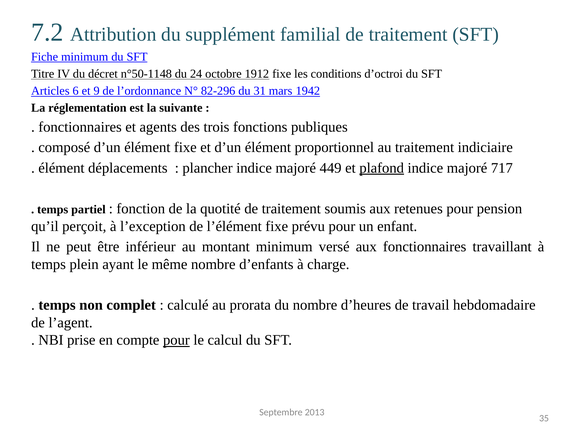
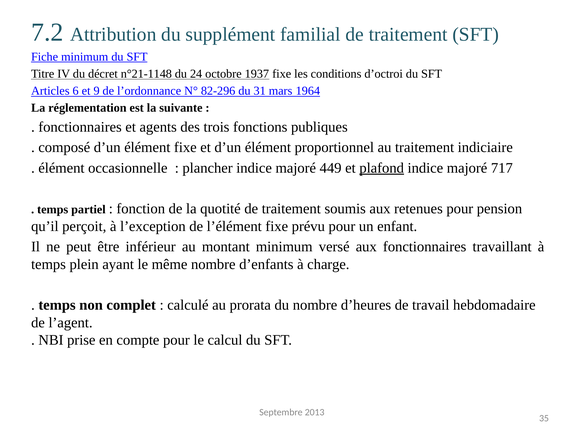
n°50-1148: n°50-1148 -> n°21-1148
1912: 1912 -> 1937
1942: 1942 -> 1964
déplacements: déplacements -> occasionnelle
pour at (176, 340) underline: present -> none
